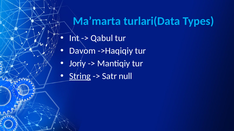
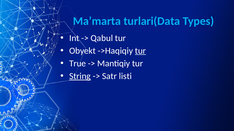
Davom: Davom -> Obyekt
tur at (140, 51) underline: none -> present
Joriy: Joriy -> True
null: null -> listi
